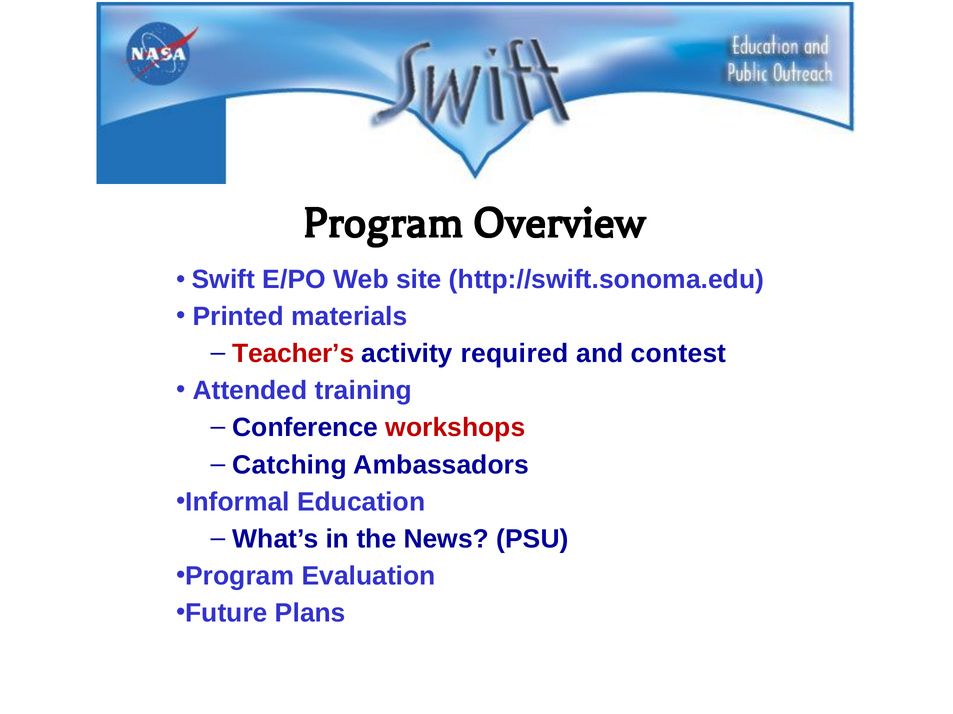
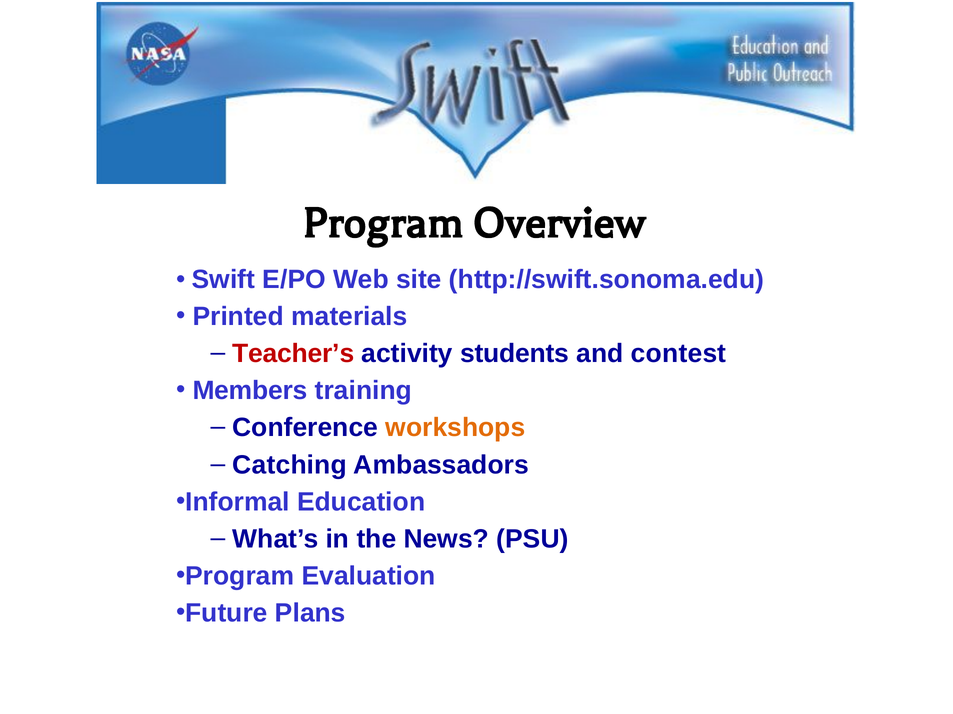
required: required -> students
Attended: Attended -> Members
workshops colour: red -> orange
